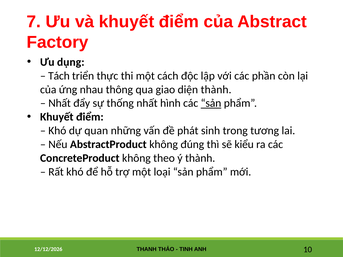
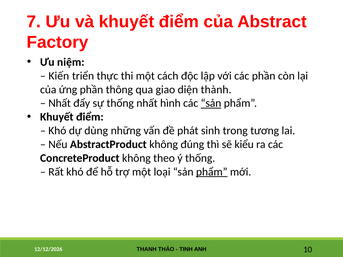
dụng: dụng -> niệm
Tách: Tách -> Kiến
ứng nhau: nhau -> phần
quan: quan -> dùng
ý thành: thành -> thống
phẩm at (212, 172) underline: none -> present
